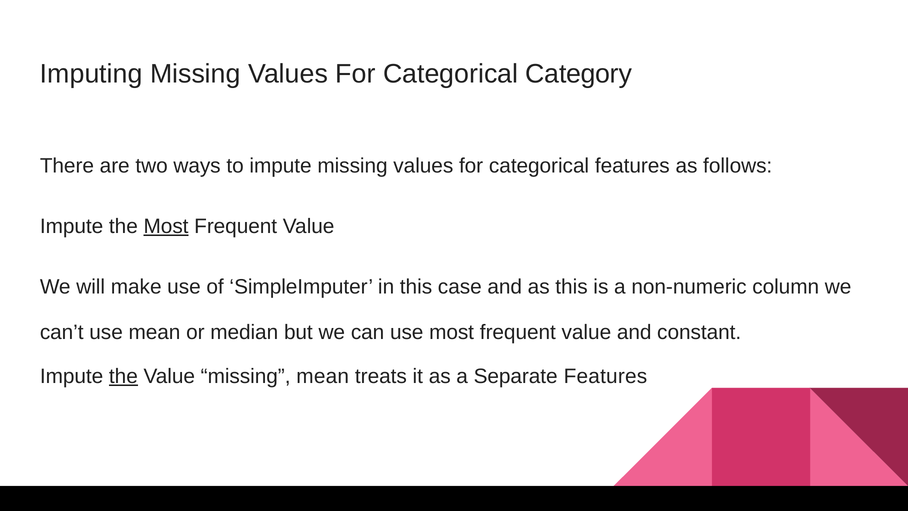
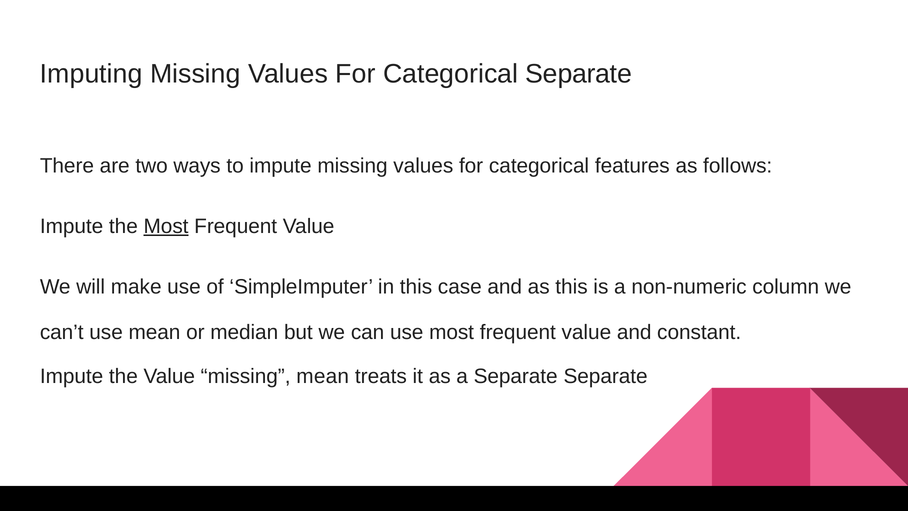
Categorical Category: Category -> Separate
the at (123, 376) underline: present -> none
Separate Features: Features -> Separate
